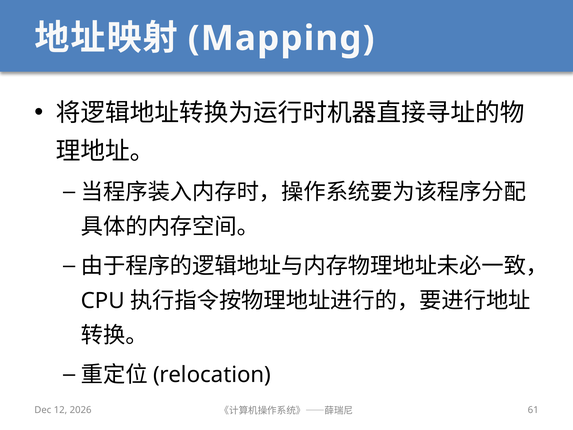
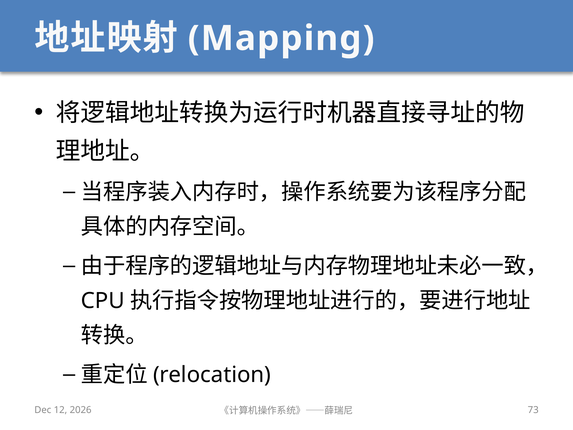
61: 61 -> 73
